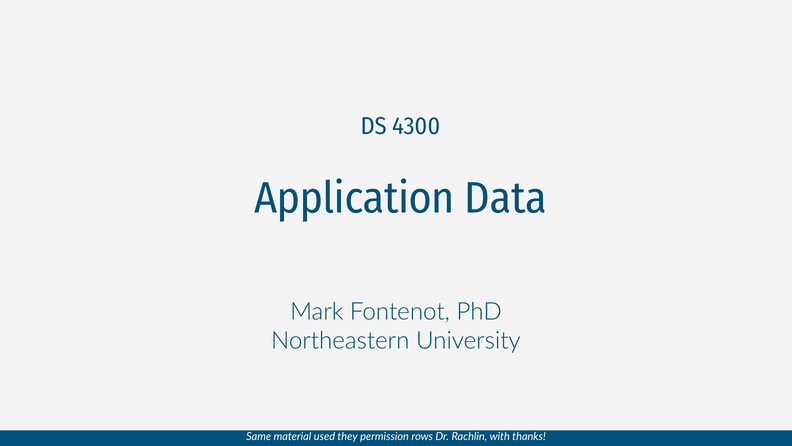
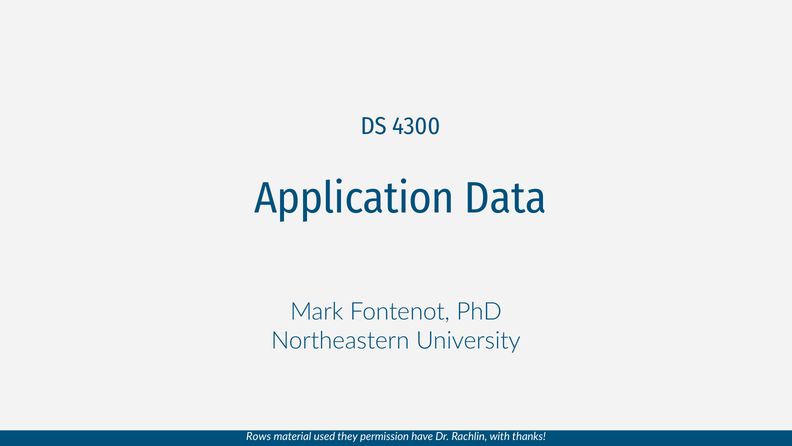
Same: Same -> Rows
rows: rows -> have
